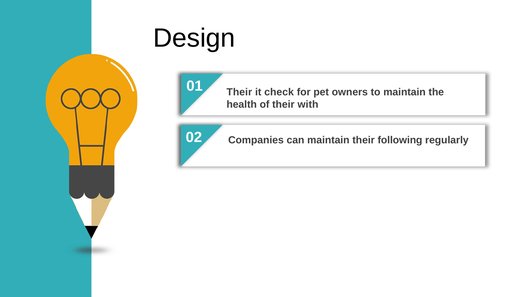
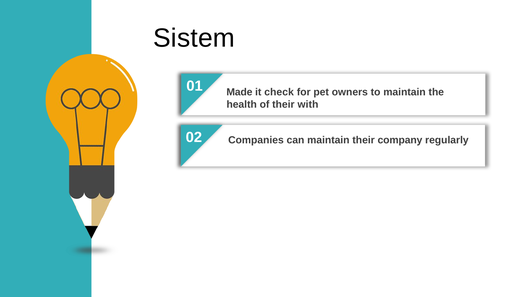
Design: Design -> Sistem
Their at (239, 92): Their -> Made
following: following -> company
